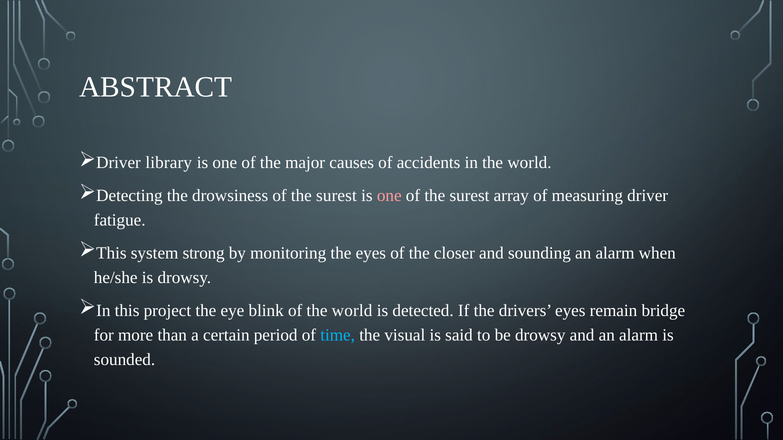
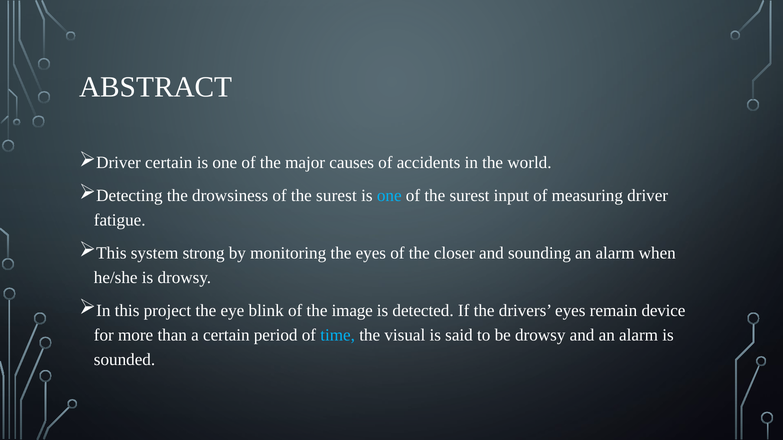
Driver library: library -> certain
one at (389, 196) colour: pink -> light blue
array: array -> input
of the world: world -> image
bridge: bridge -> device
